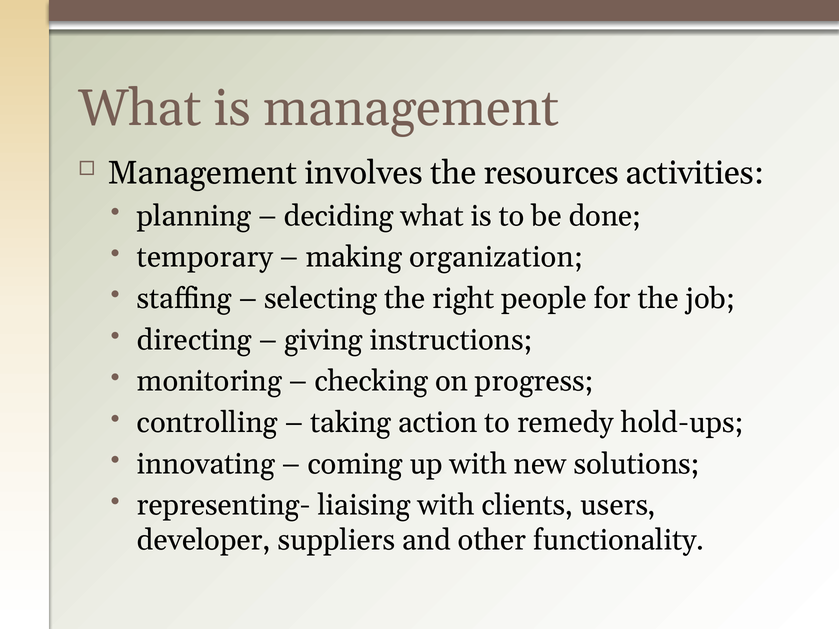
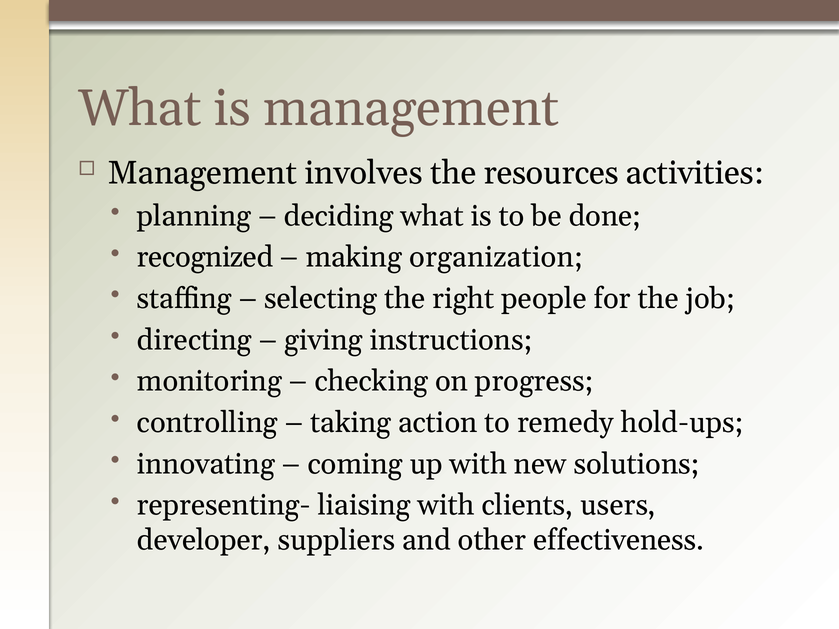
temporary: temporary -> recognized
functionality: functionality -> effectiveness
